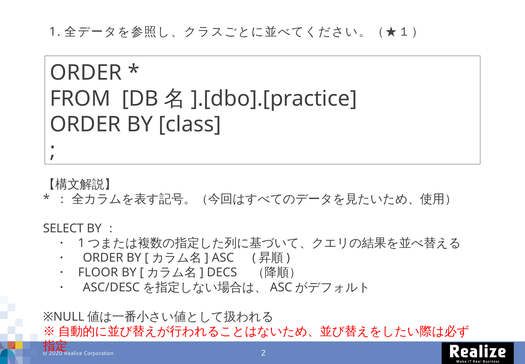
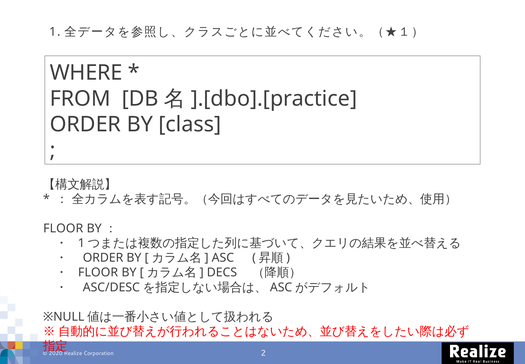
ORDER at (86, 73): ORDER -> WHERE
SELECT at (63, 228): SELECT -> FLOOR
